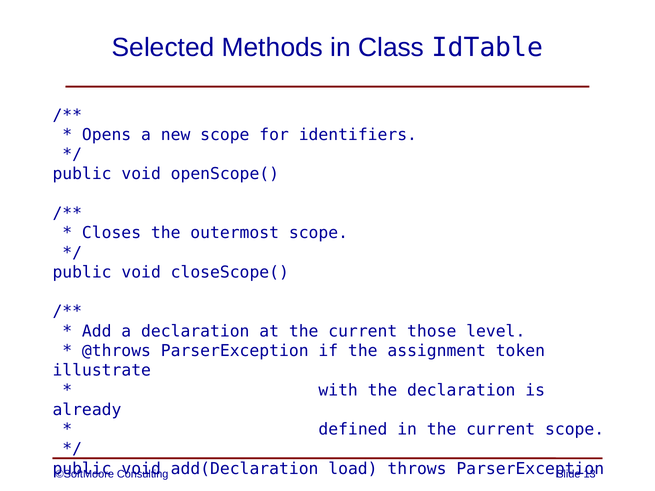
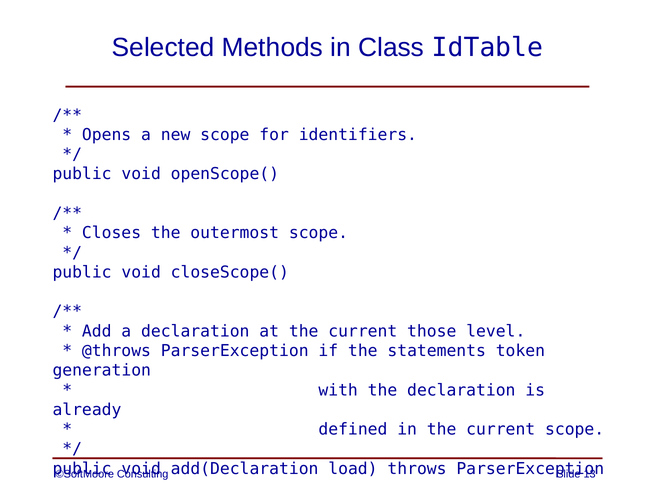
assignment: assignment -> statements
illustrate: illustrate -> generation
